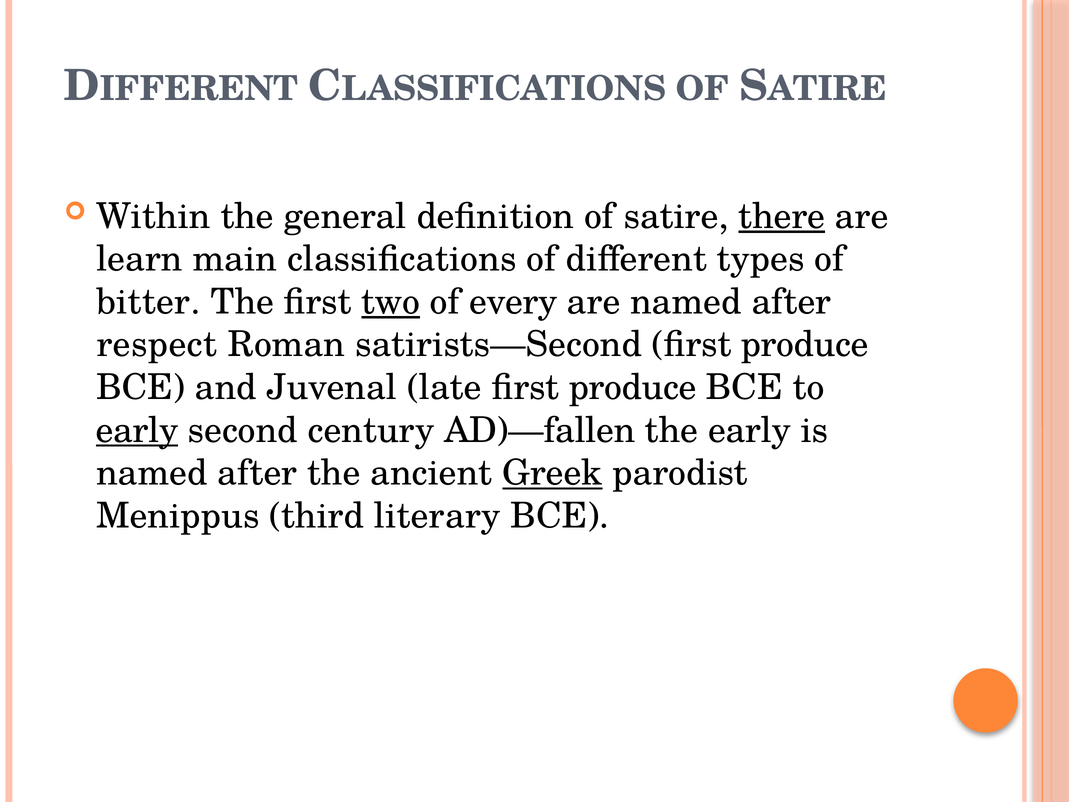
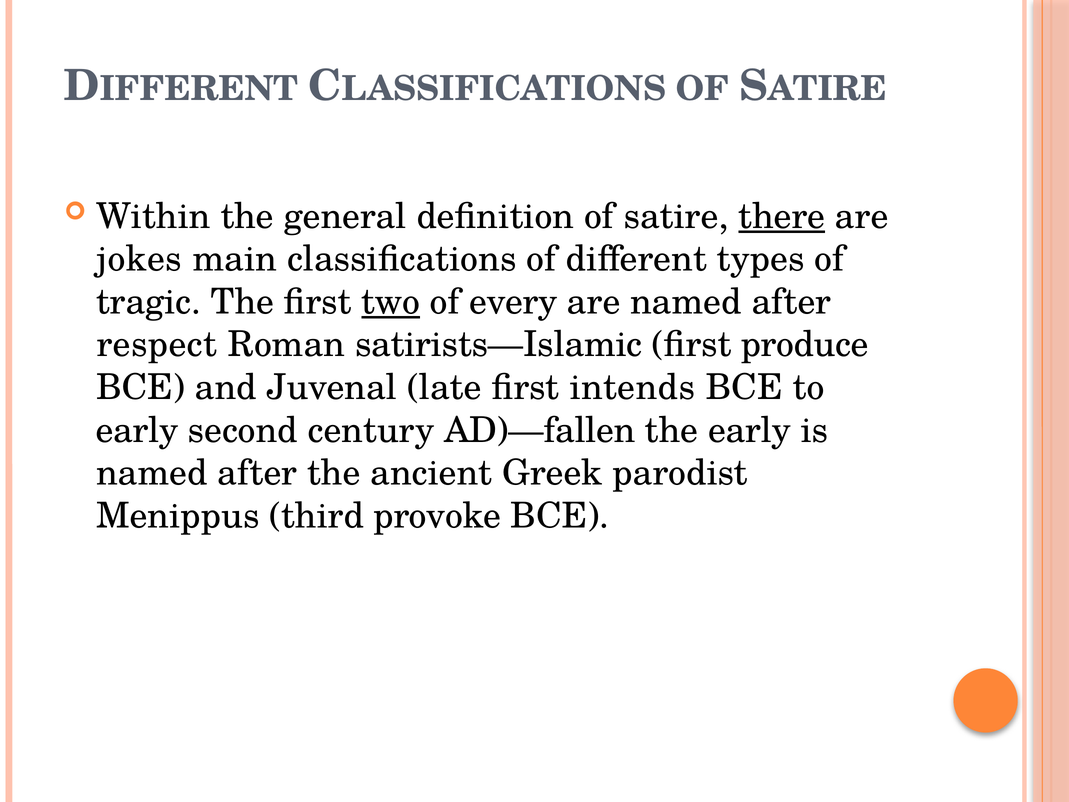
learn: learn -> jokes
bitter: bitter -> tragic
satirists—Second: satirists—Second -> satirists—Islamic
late first produce: produce -> intends
early at (137, 430) underline: present -> none
Greek underline: present -> none
literary: literary -> provoke
